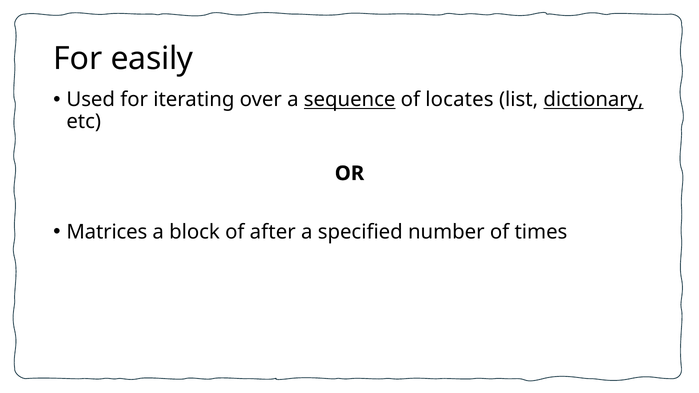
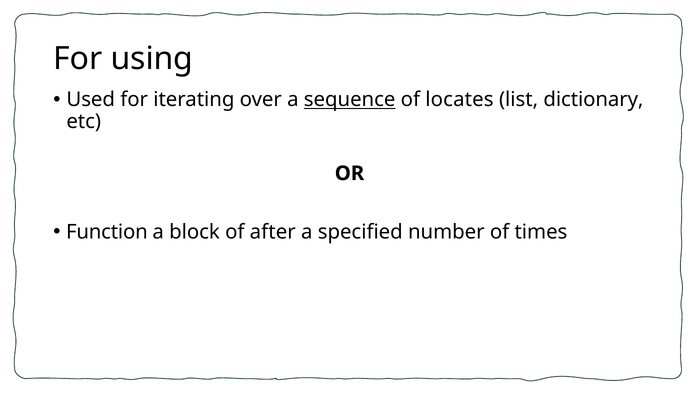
easily: easily -> using
dictionary underline: present -> none
Matrices: Matrices -> Function
